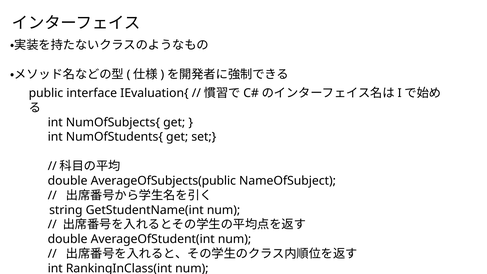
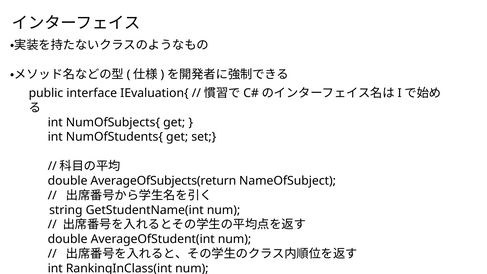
AverageOfSubjects(public: AverageOfSubjects(public -> AverageOfSubjects(return
